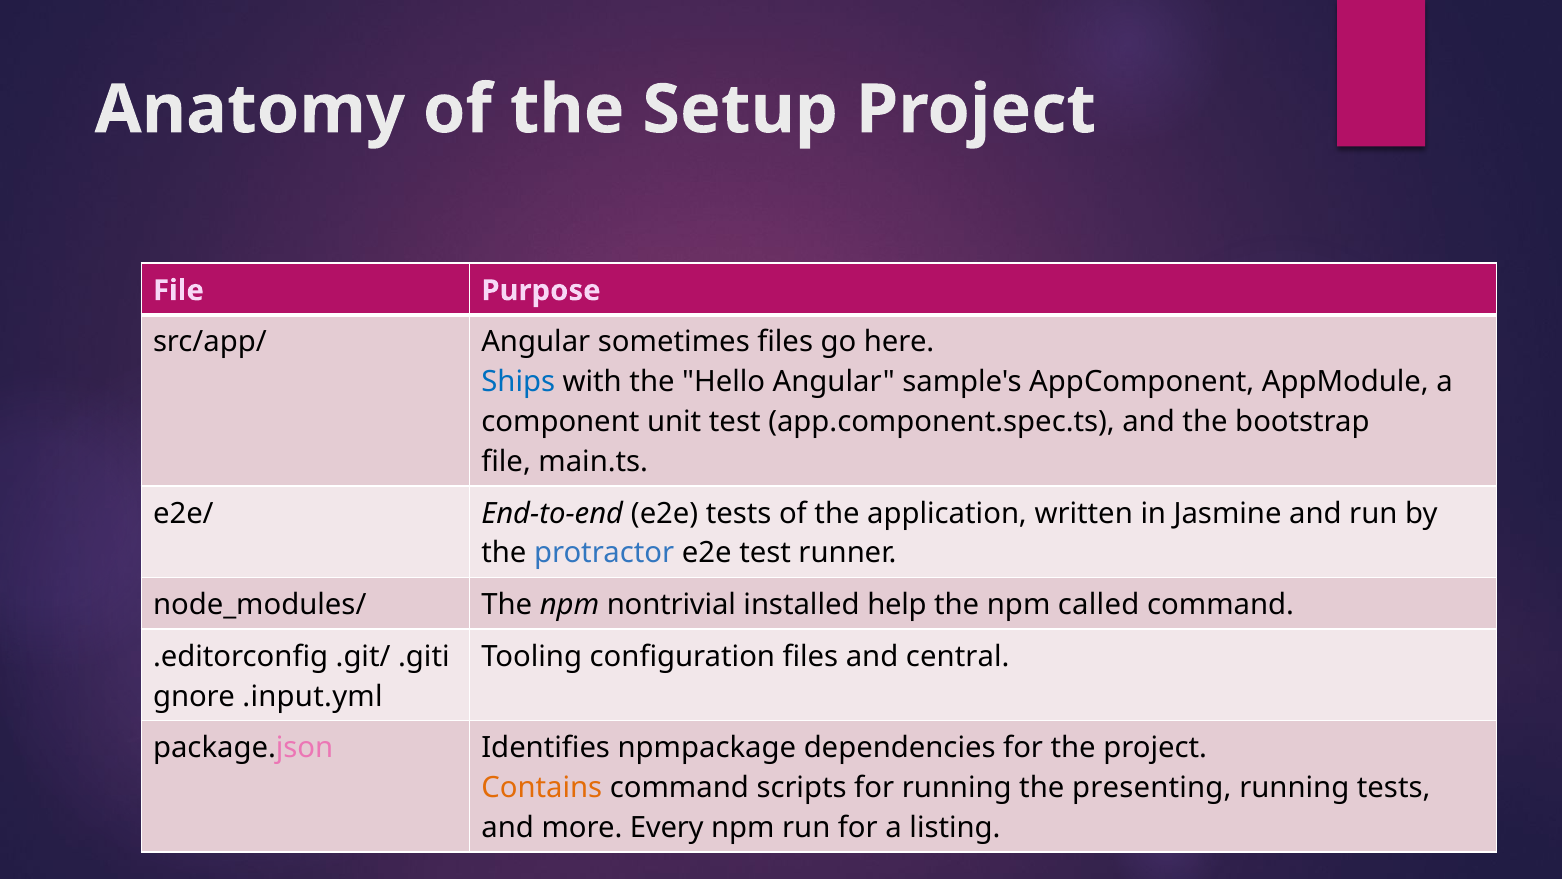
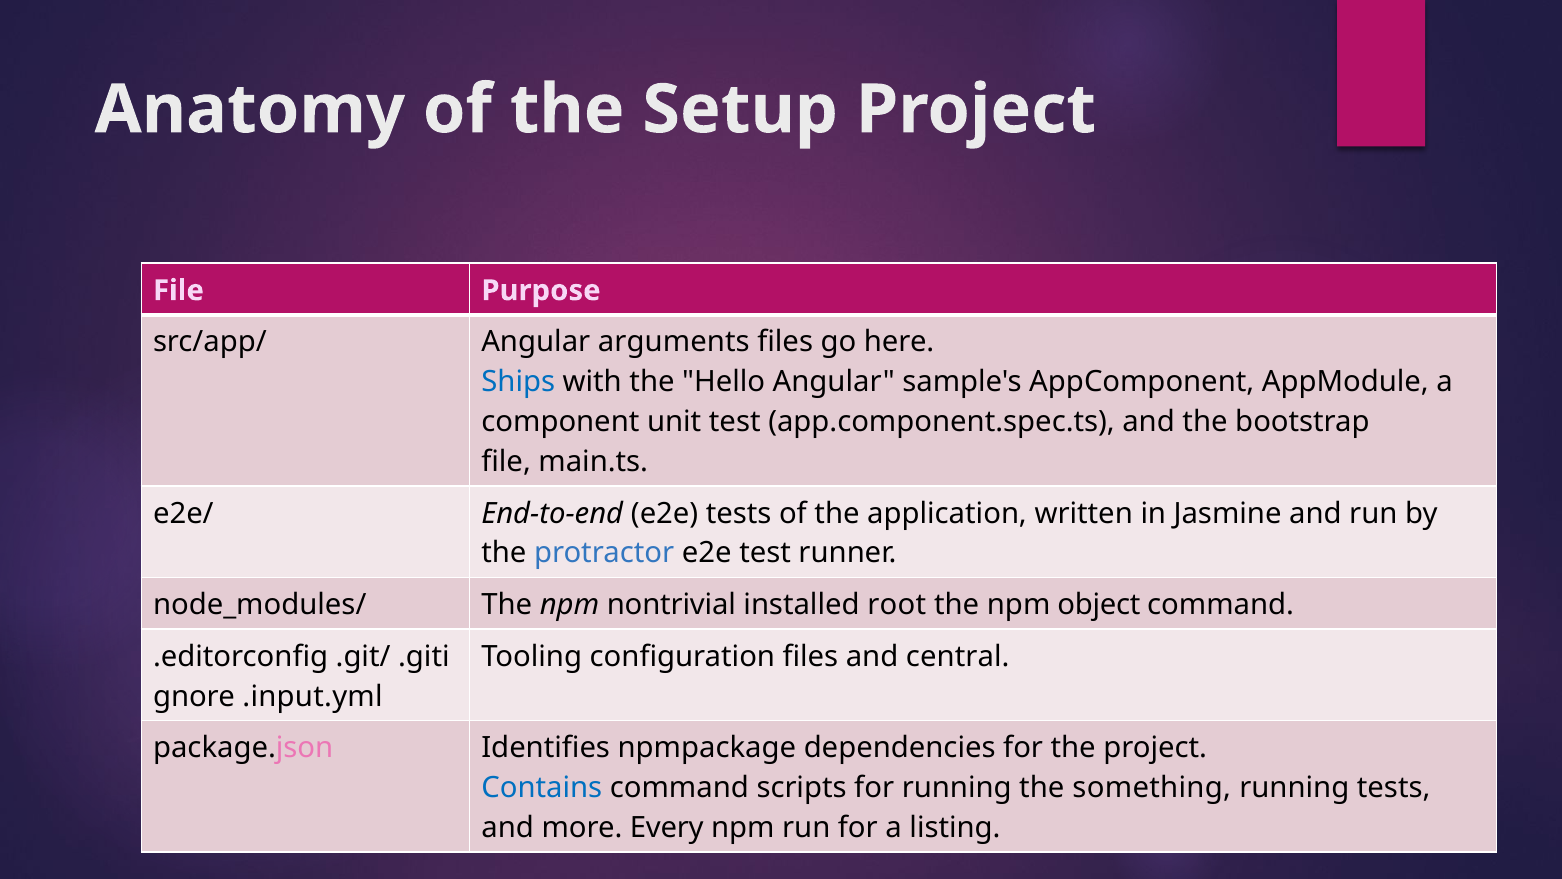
sometimes: sometimes -> arguments
help: help -> root
called: called -> object
Contains colour: orange -> blue
presenting: presenting -> something
